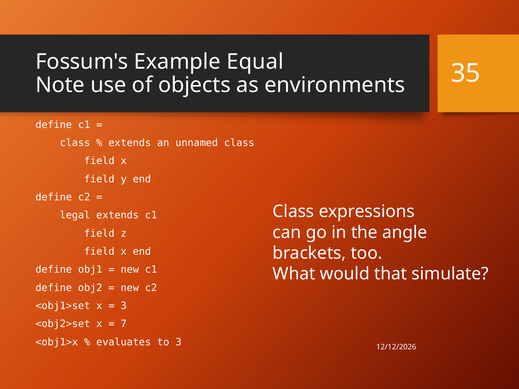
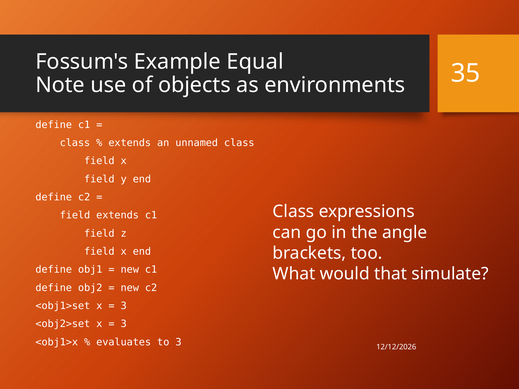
legal at (75, 215): legal -> field
7 at (124, 324): 7 -> 3
